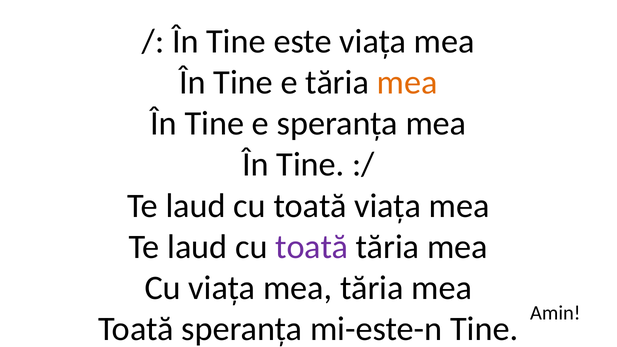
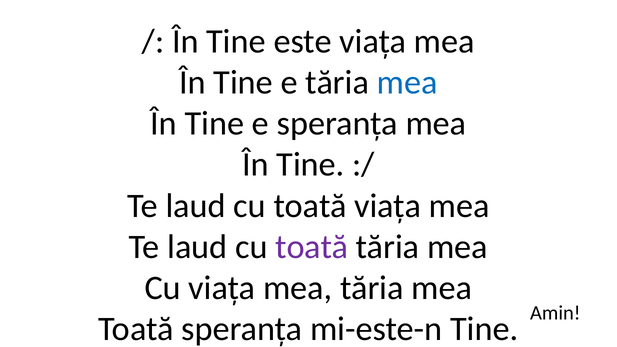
mea at (407, 82) colour: orange -> blue
